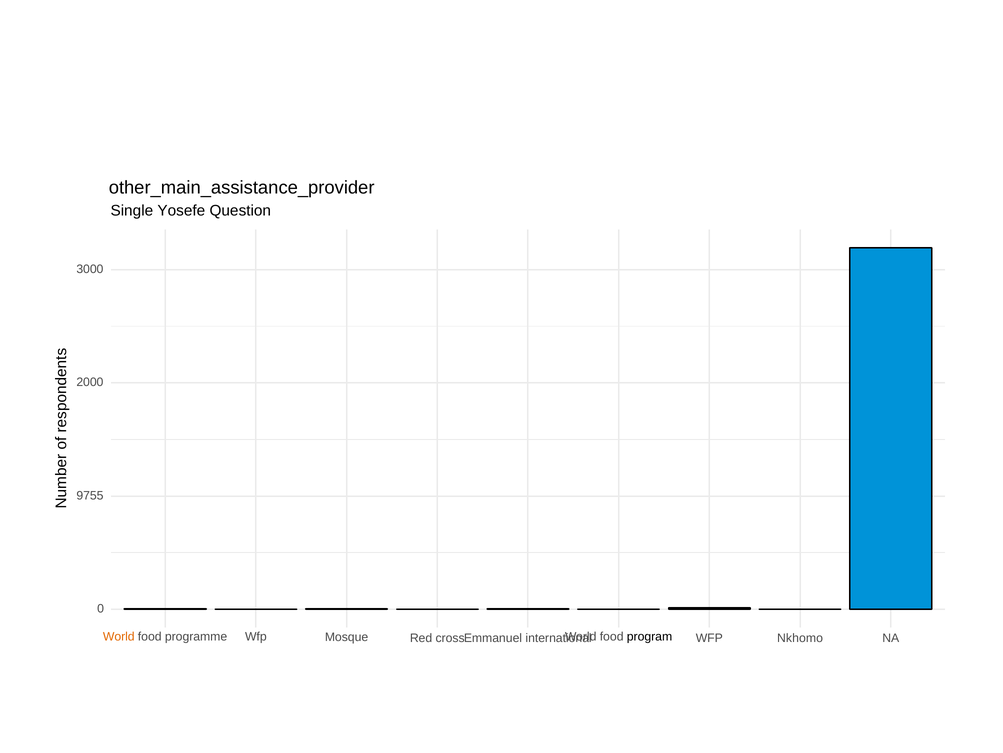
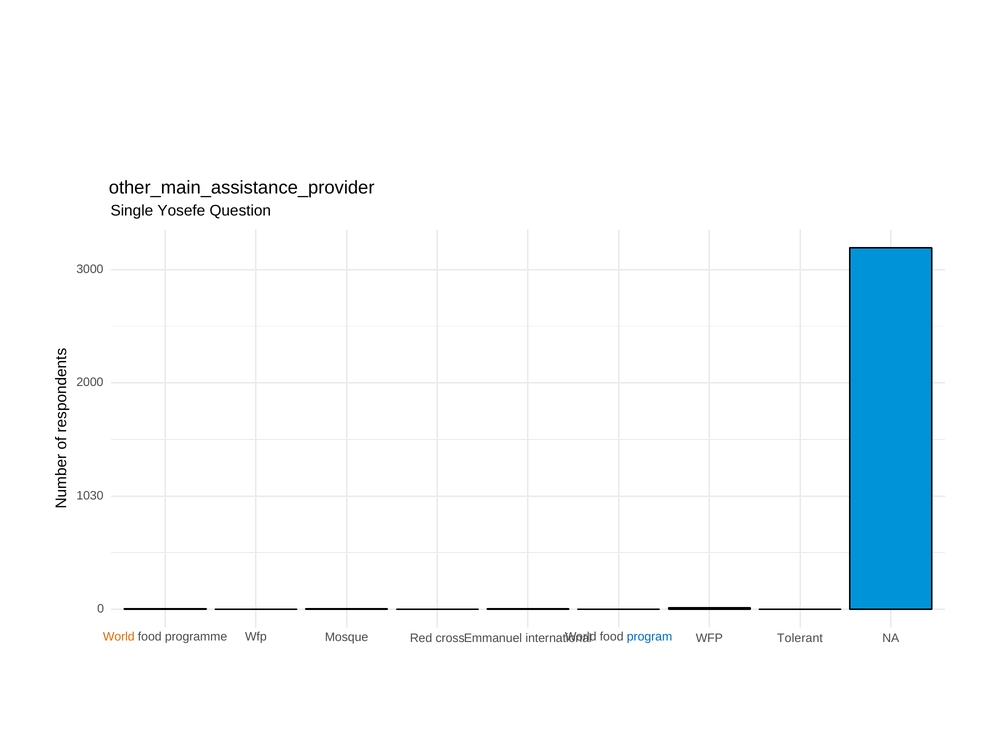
9755: 9755 -> 1030
program colour: black -> blue
Nkhomo: Nkhomo -> Tolerant
